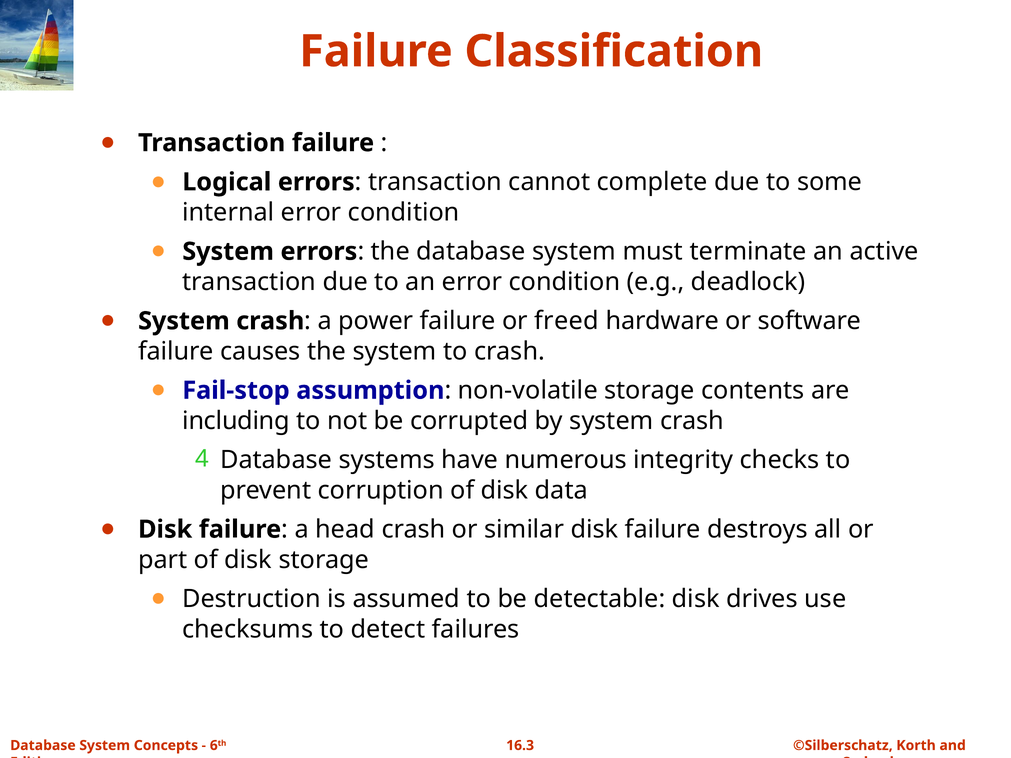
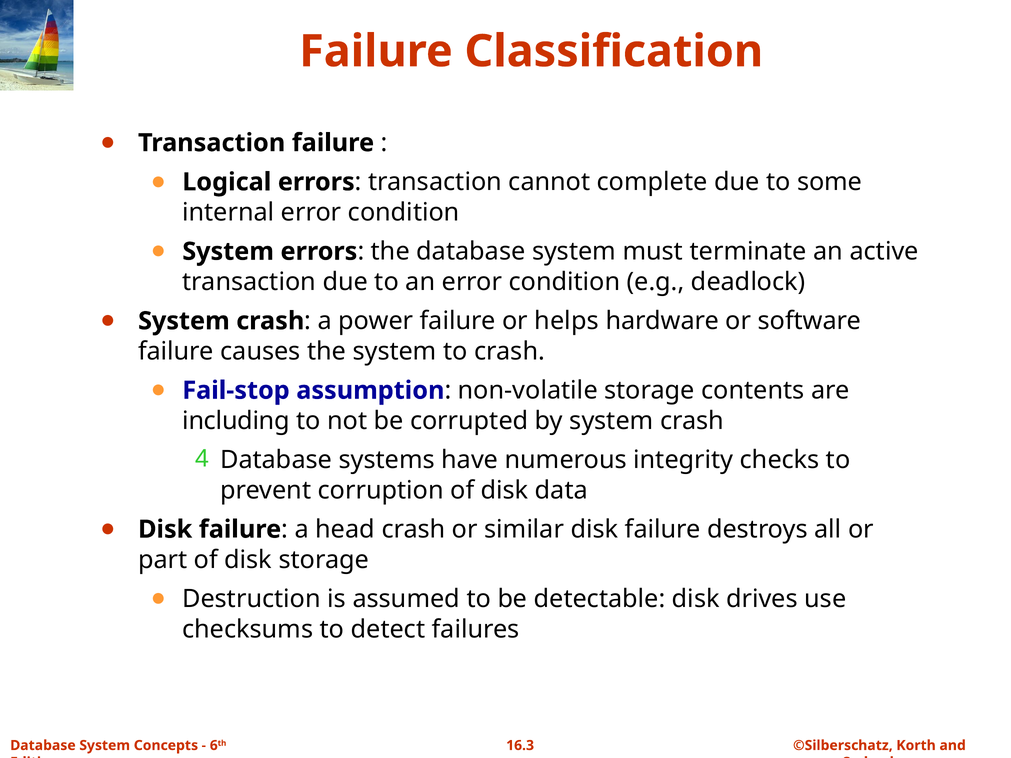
freed: freed -> helps
